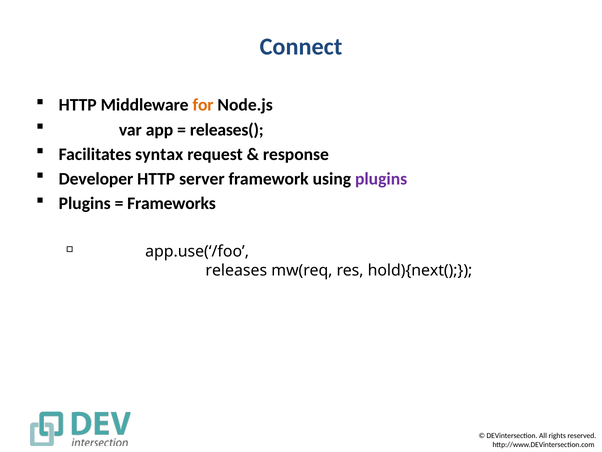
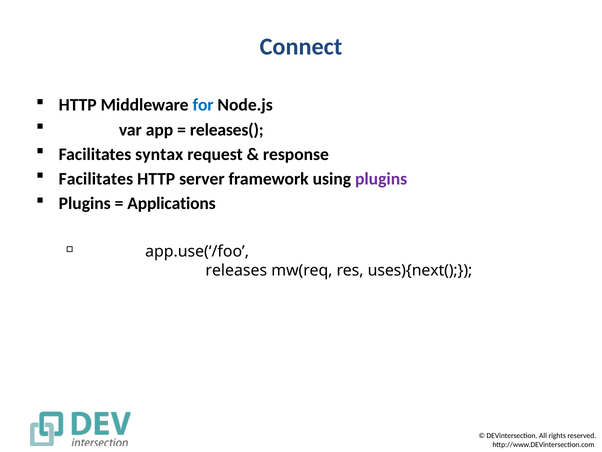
for colour: orange -> blue
Developer at (96, 179): Developer -> Facilitates
Frameworks: Frameworks -> Applications
hold){next(: hold){next( -> uses){next(
